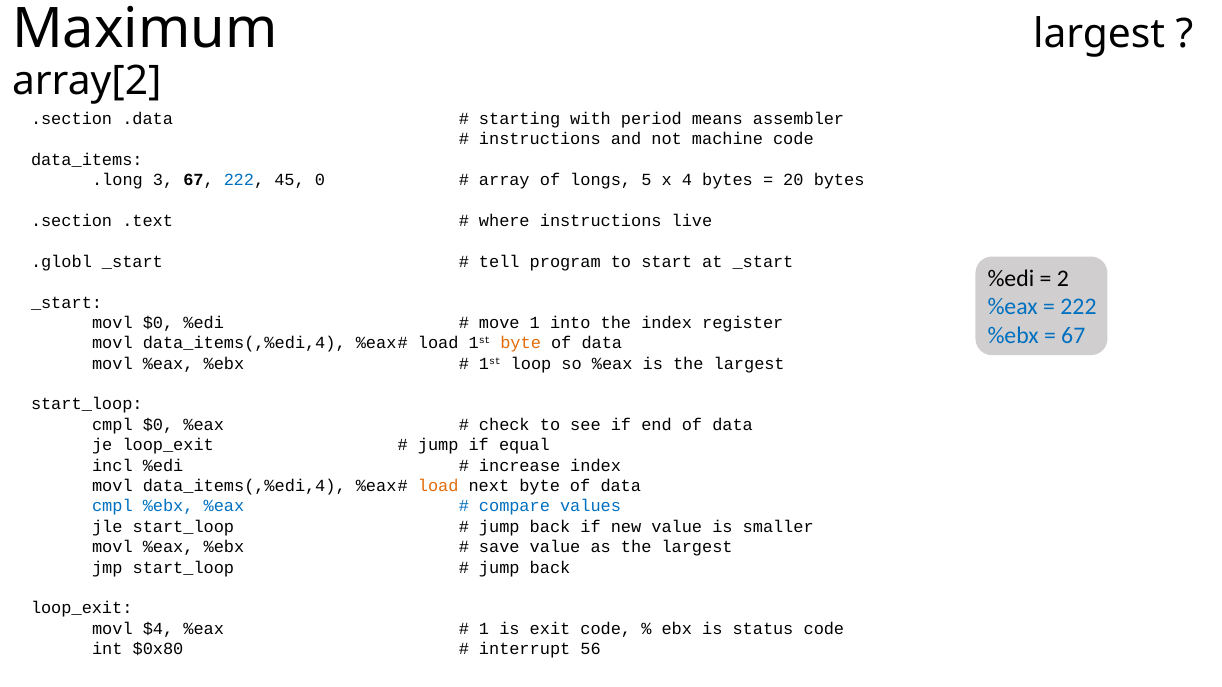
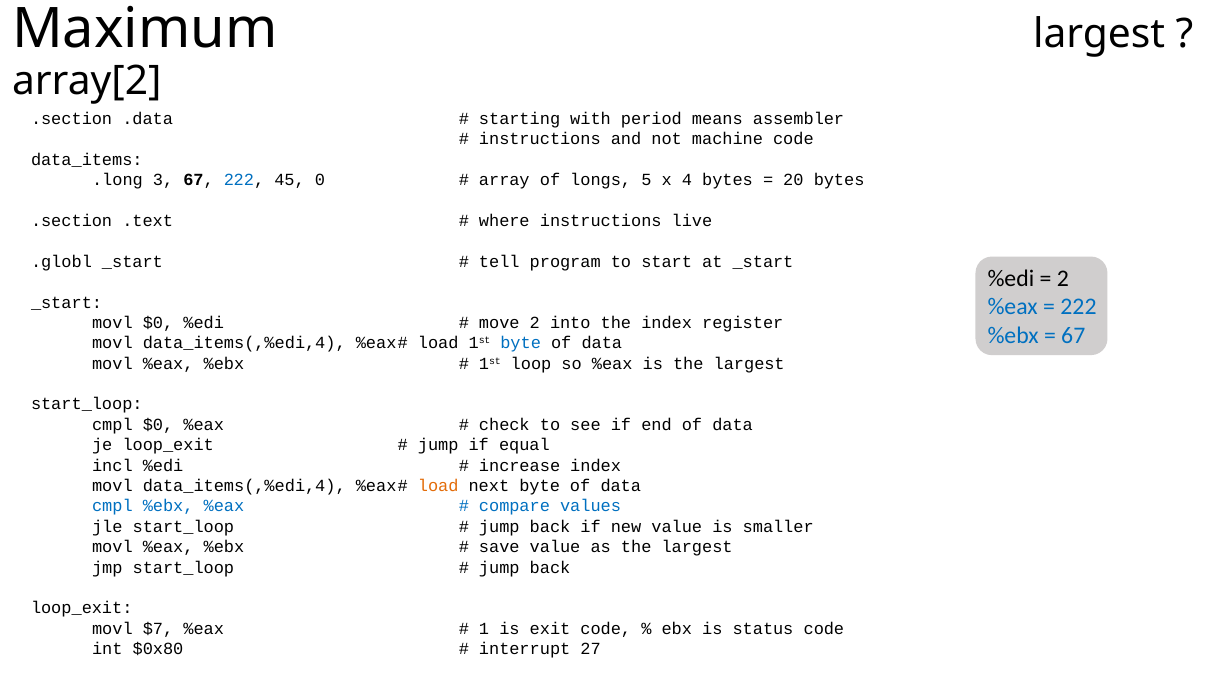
move 1: 1 -> 2
byte at (521, 343) colour: orange -> blue
$4: $4 -> $7
56: 56 -> 27
